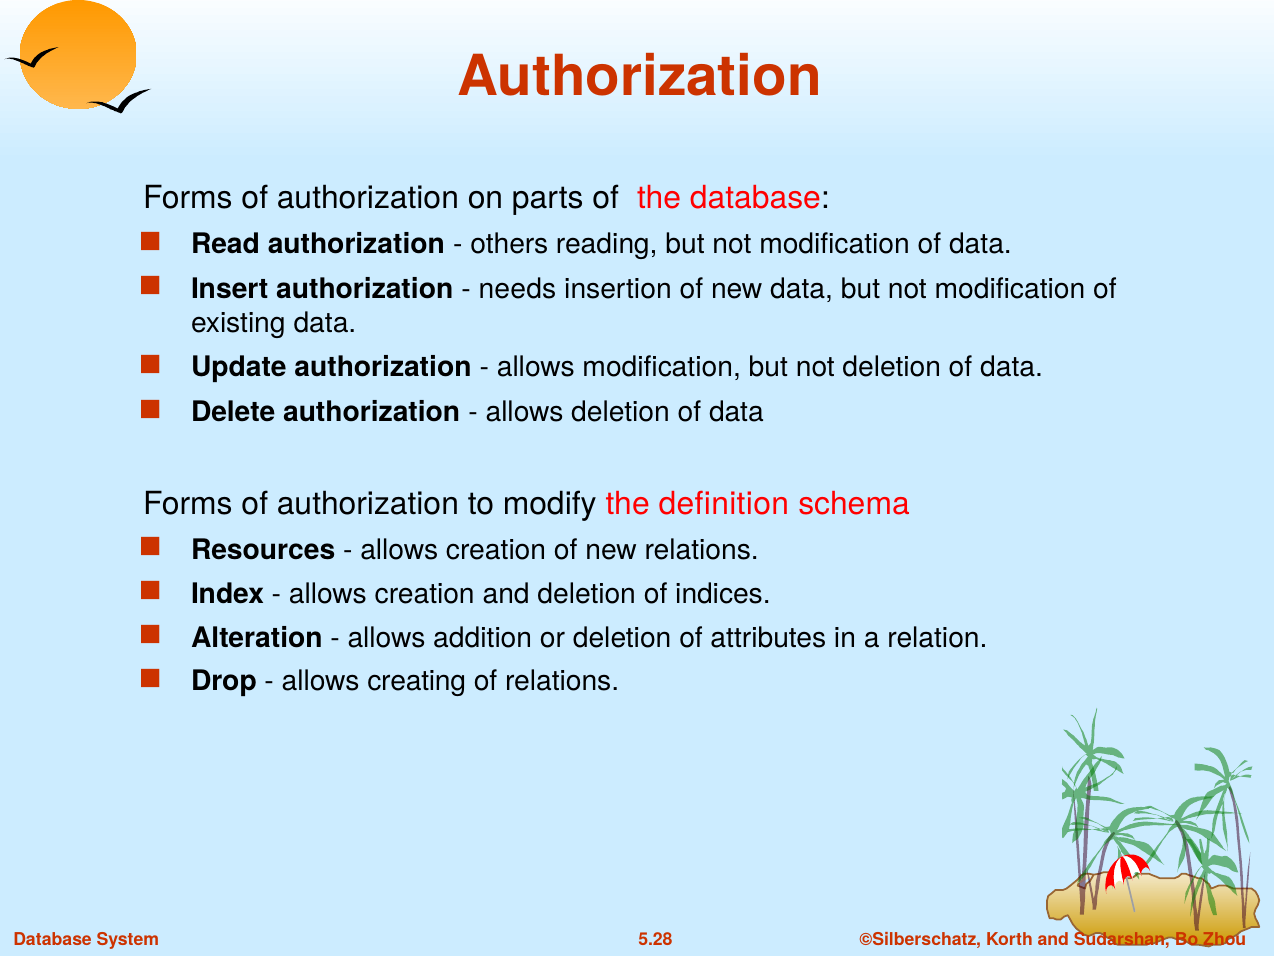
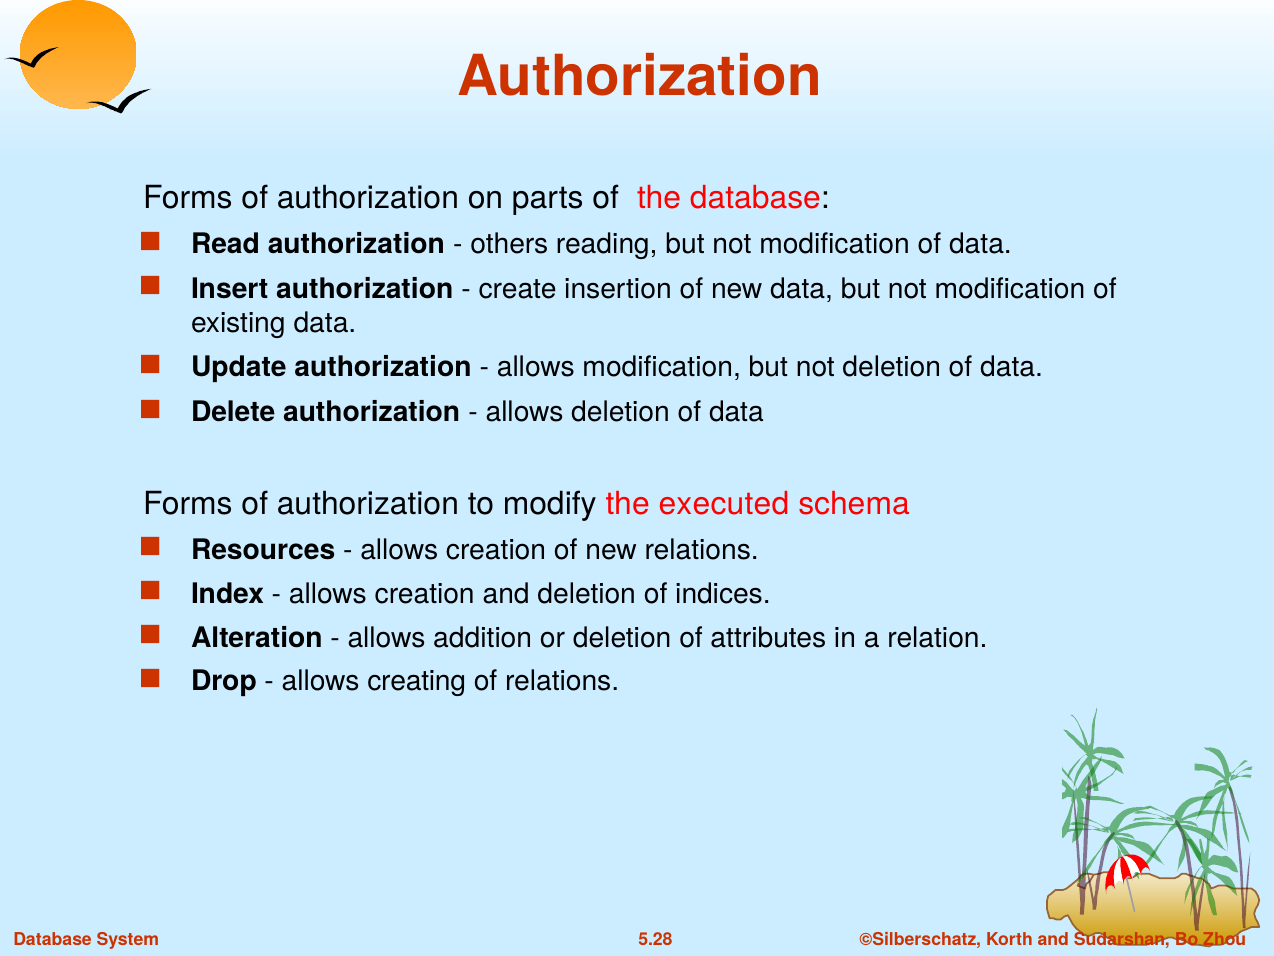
needs: needs -> create
definition: definition -> executed
